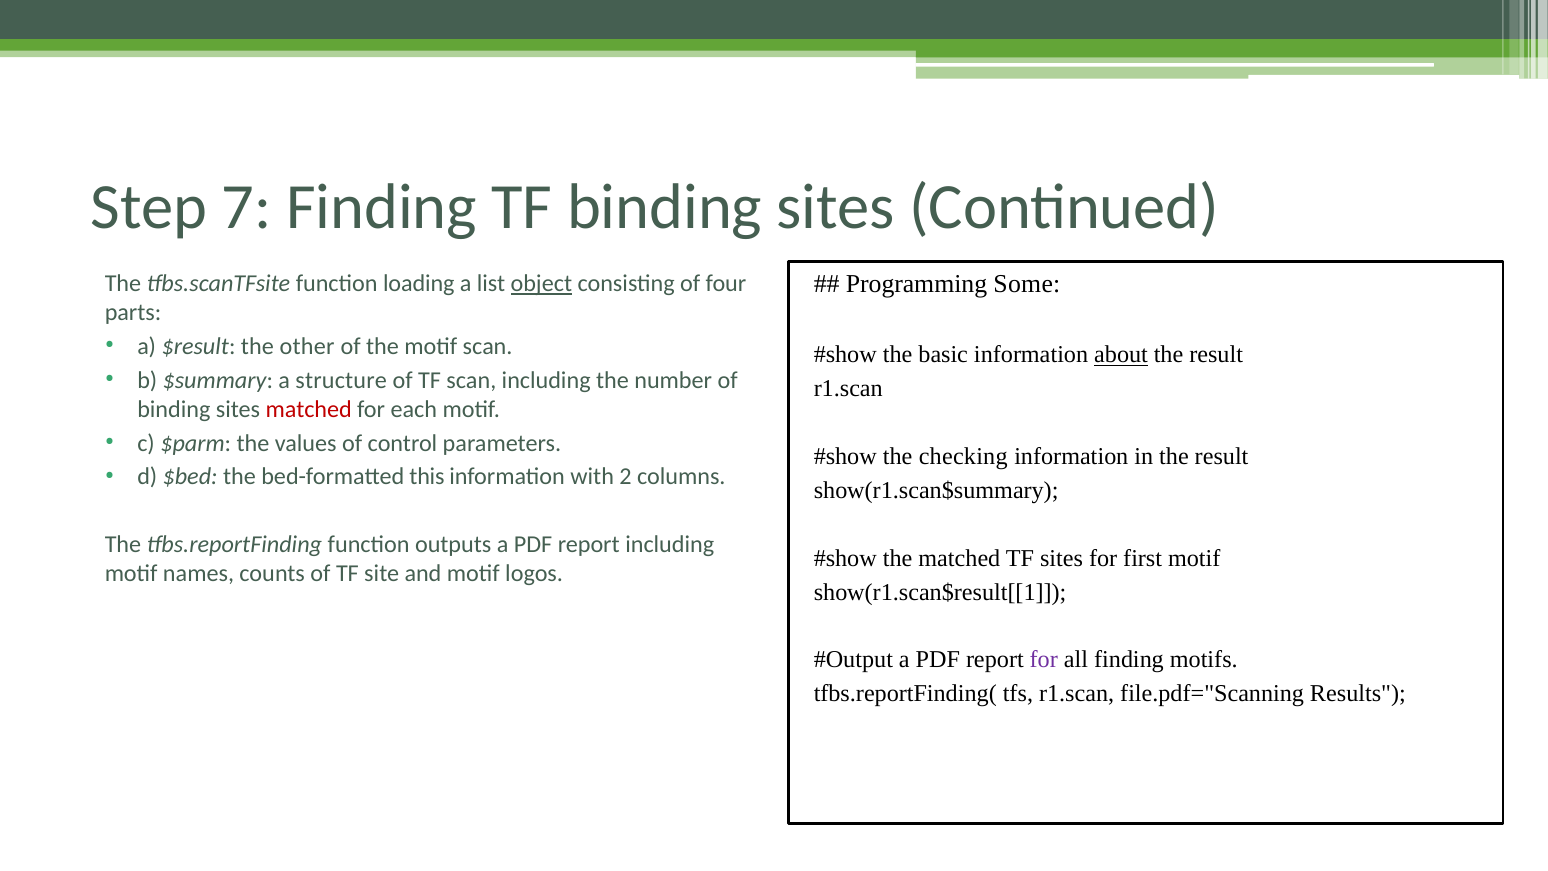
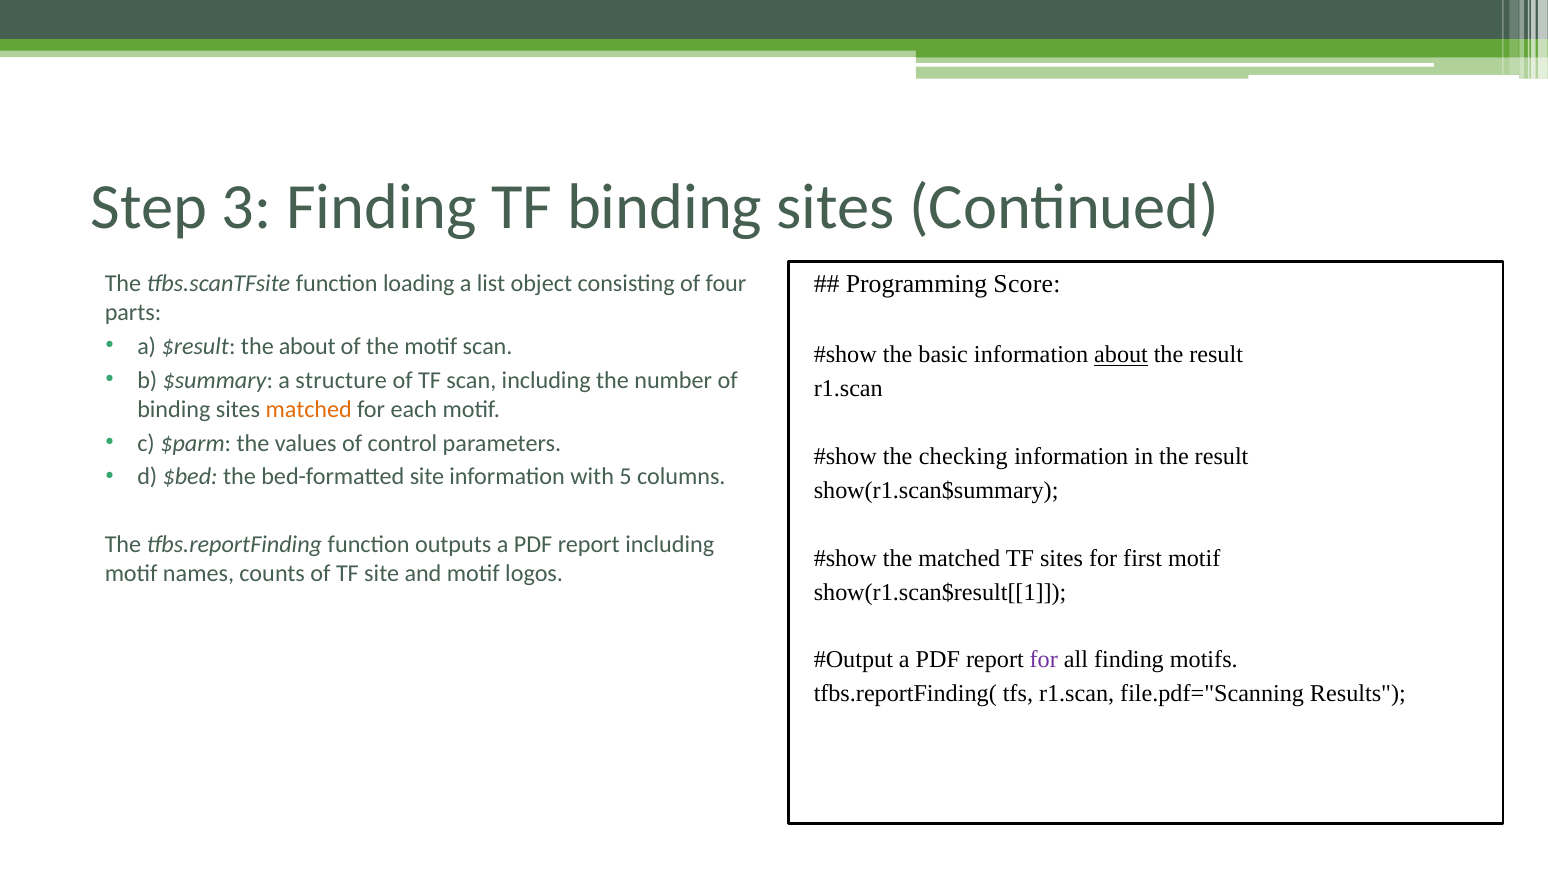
7: 7 -> 3
Some: Some -> Score
object underline: present -> none
the other: other -> about
matched at (309, 409) colour: red -> orange
bed-formatted this: this -> site
2: 2 -> 5
